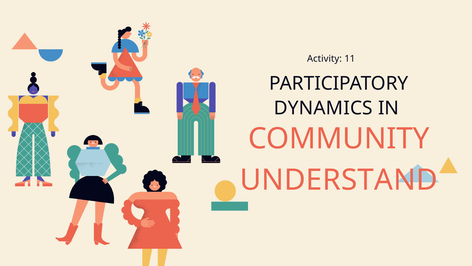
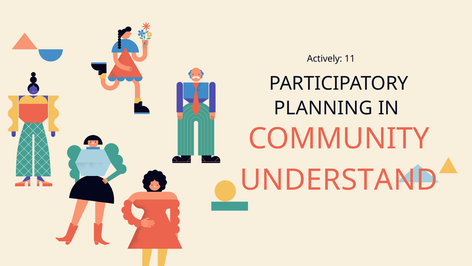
Activity: Activity -> Actively
DYNAMICS: DYNAMICS -> PLANNING
